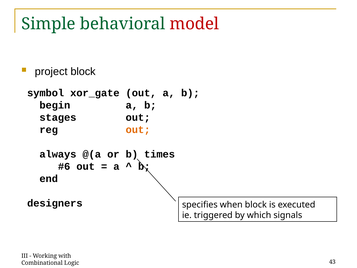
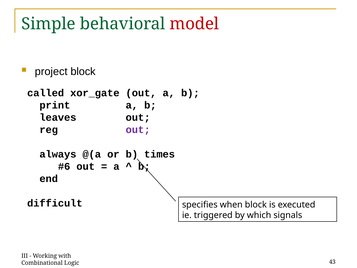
symbol: symbol -> called
begin: begin -> print
stages: stages -> leaves
out at (138, 130) colour: orange -> purple
designers: designers -> difficult
